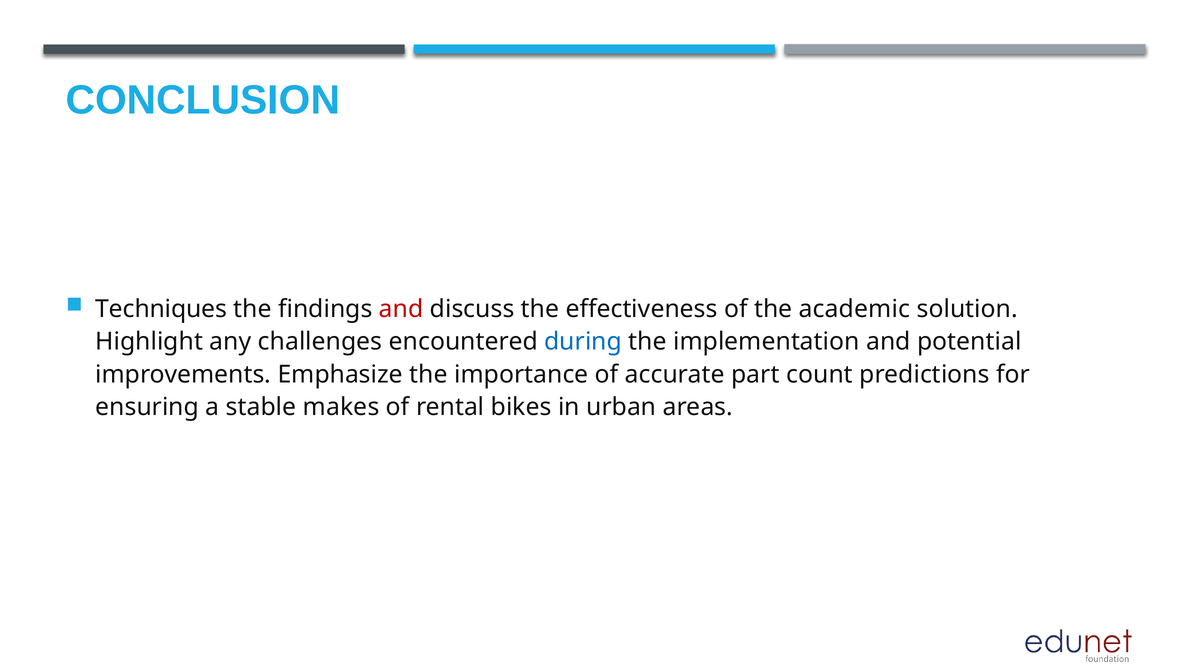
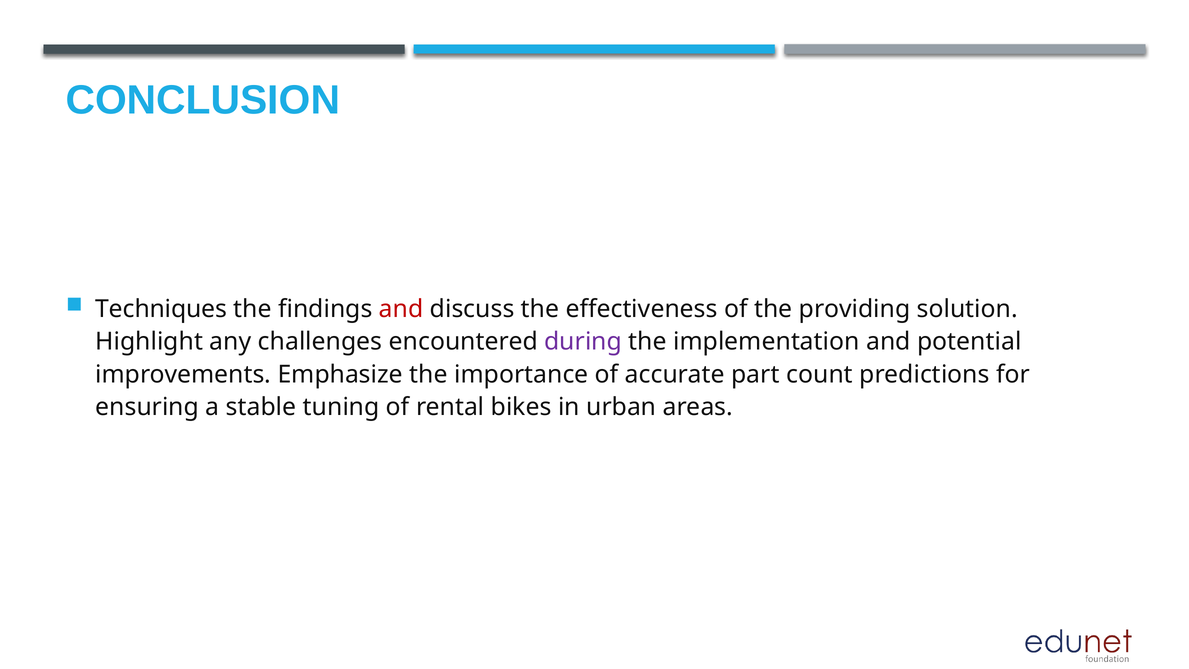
academic: academic -> providing
during colour: blue -> purple
makes: makes -> tuning
